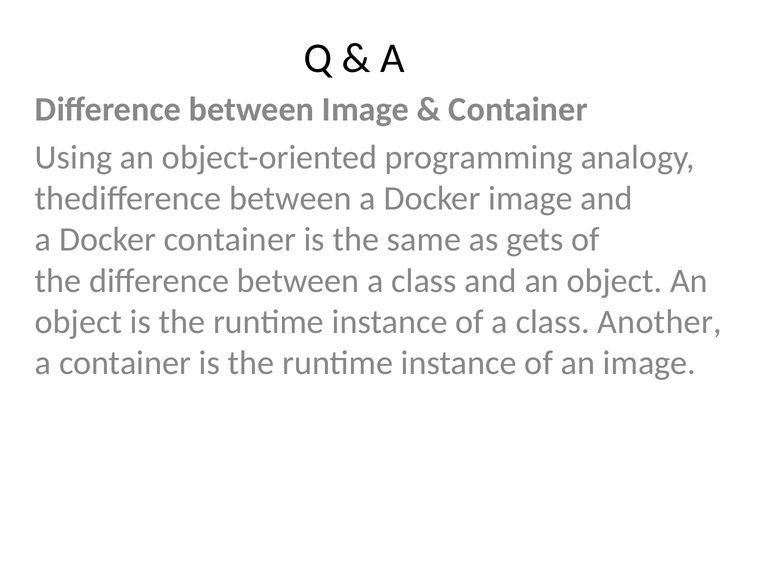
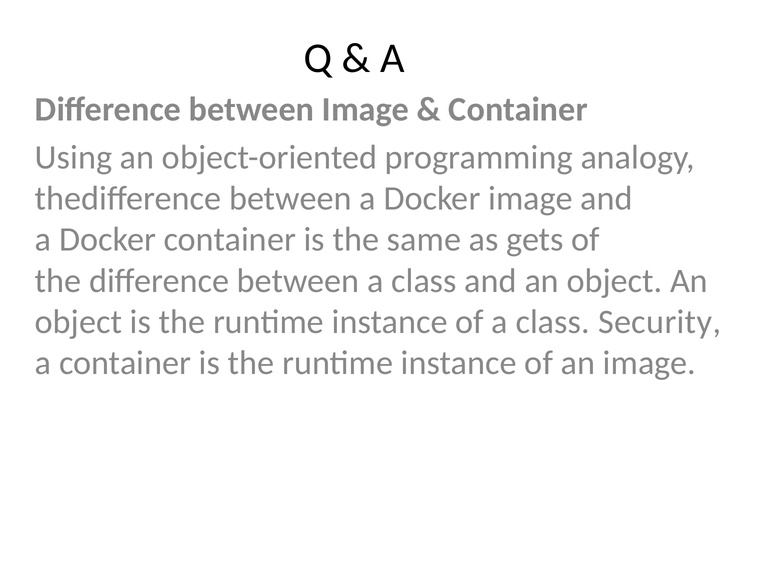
Another: Another -> Security
